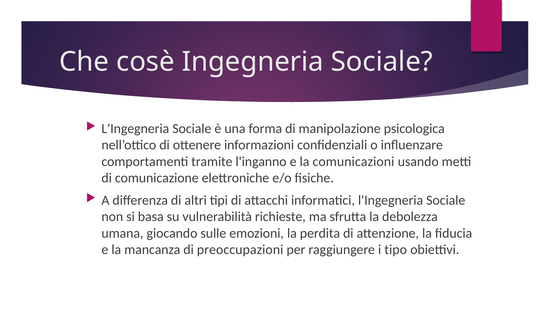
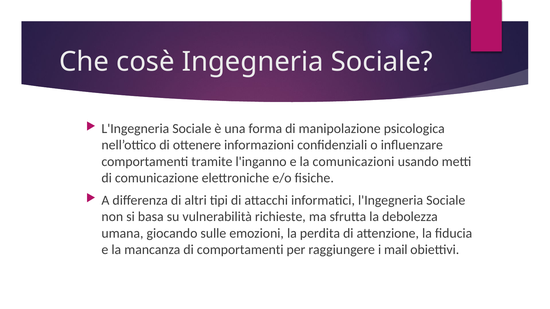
di preoccupazioni: preoccupazioni -> comportamenti
tipo: tipo -> mail
